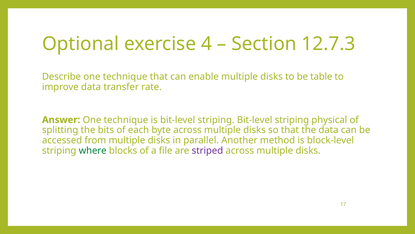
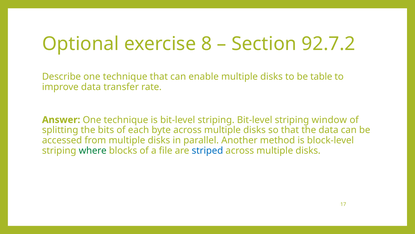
4: 4 -> 8
12.7.3: 12.7.3 -> 92.7.2
physical: physical -> window
striped colour: purple -> blue
